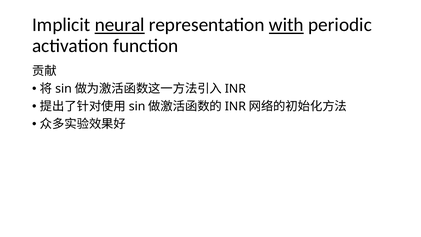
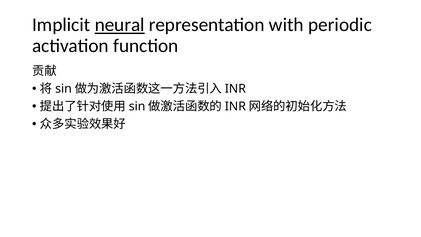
with underline: present -> none
